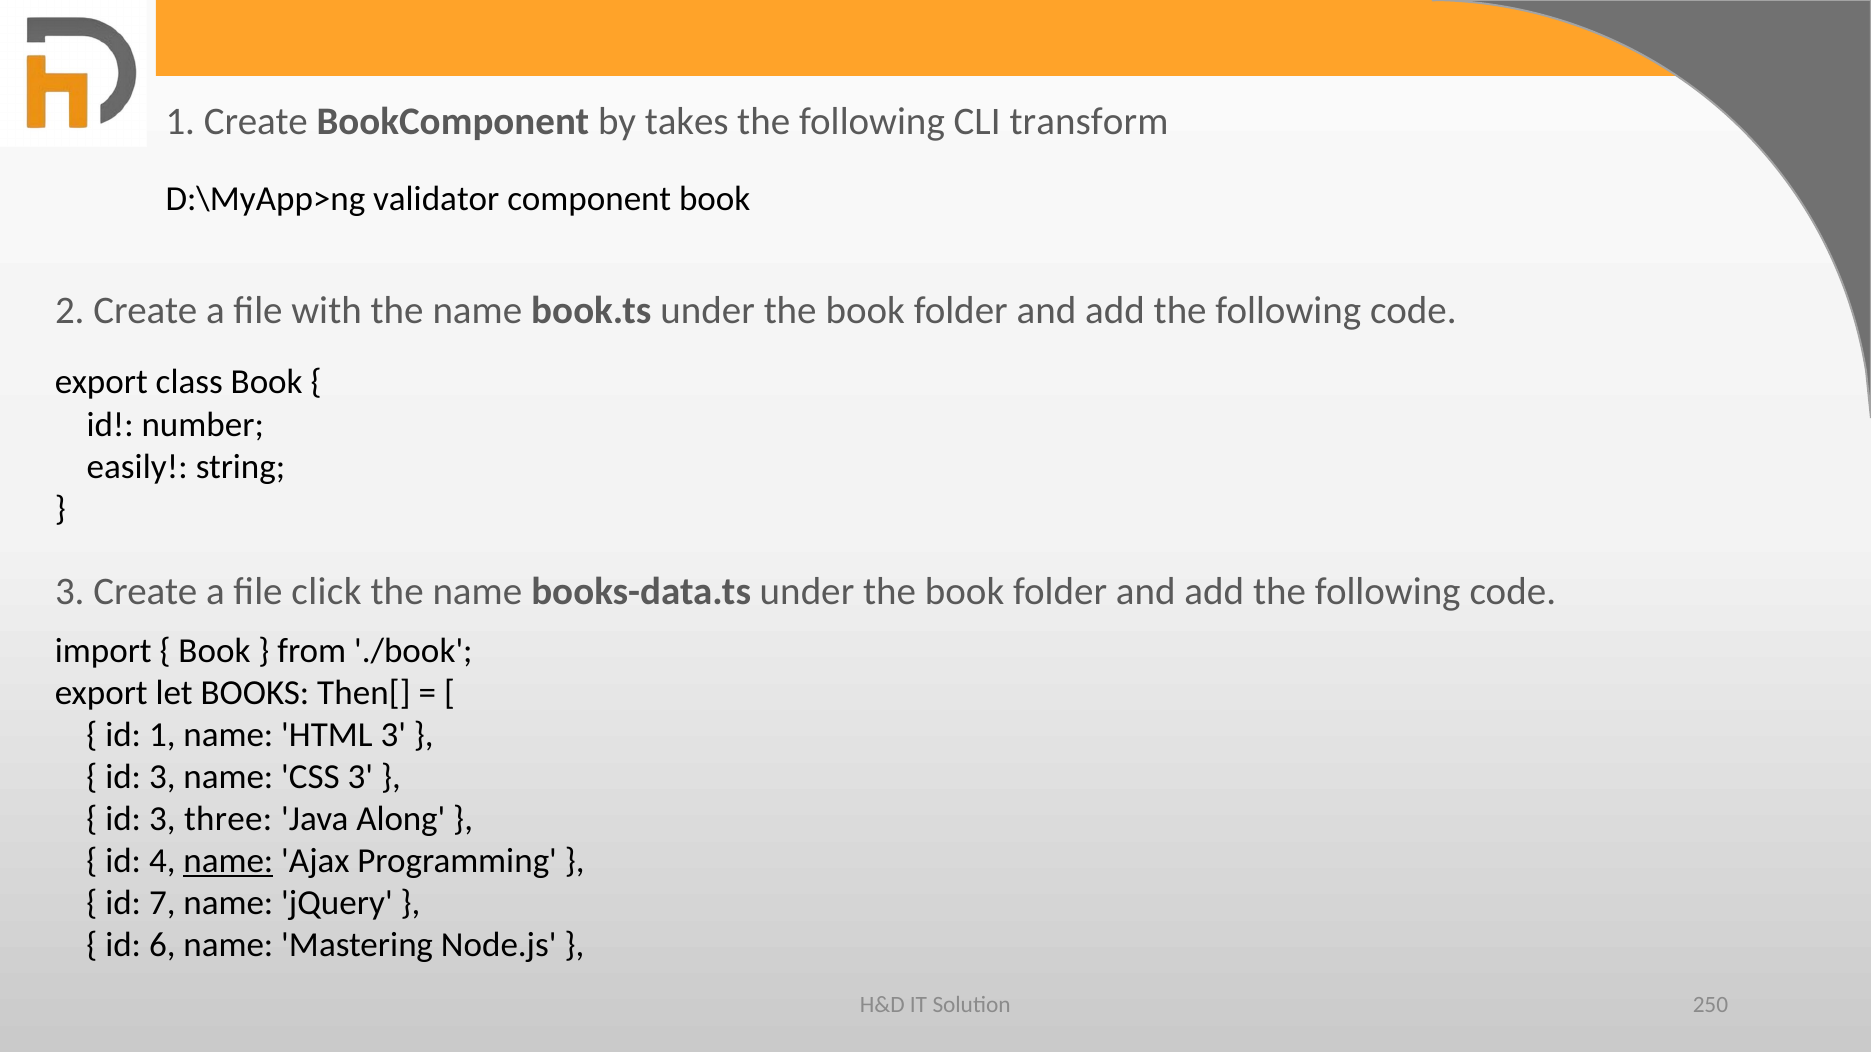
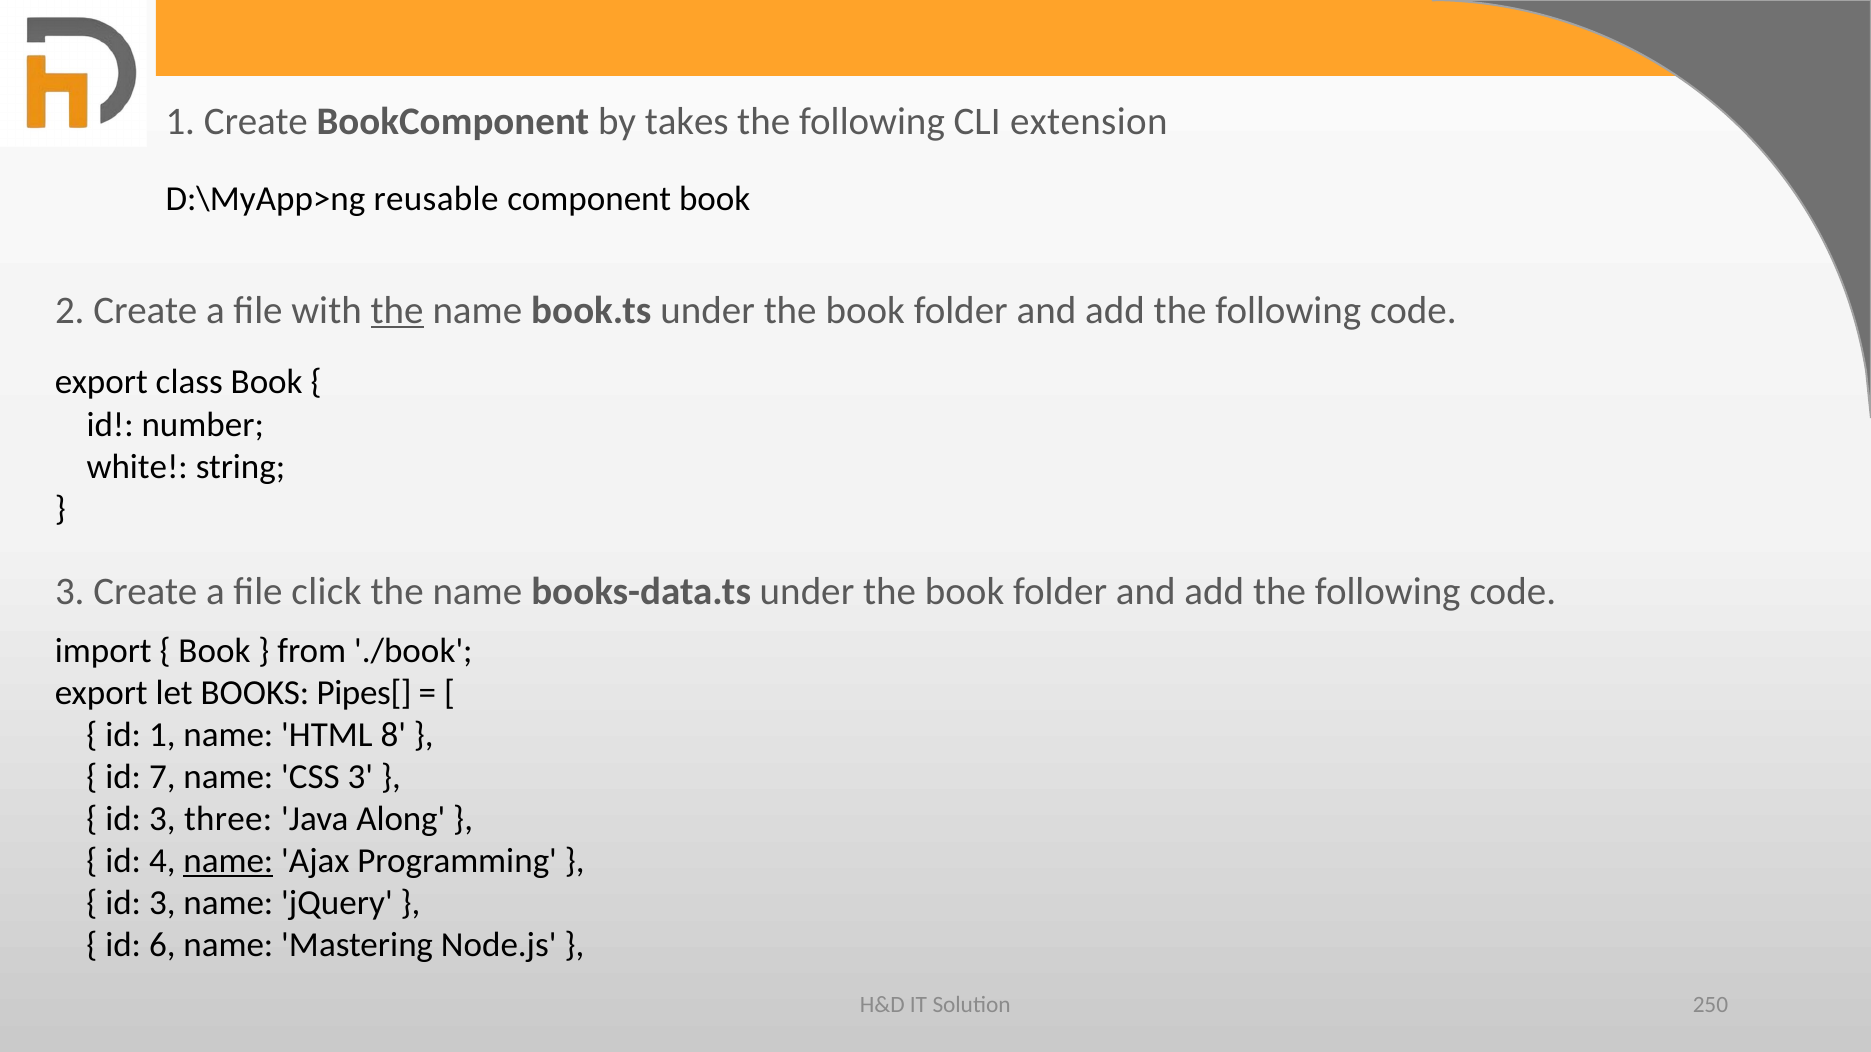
transform: transform -> extension
validator: validator -> reusable
the at (397, 310) underline: none -> present
easily: easily -> white
Then[: Then[ -> Pipes[
HTML 3: 3 -> 8
3 at (162, 777): 3 -> 7
7 at (162, 904): 7 -> 3
